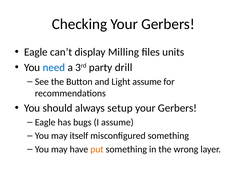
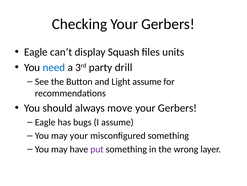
Milling: Milling -> Squash
setup: setup -> move
may itself: itself -> your
put colour: orange -> purple
